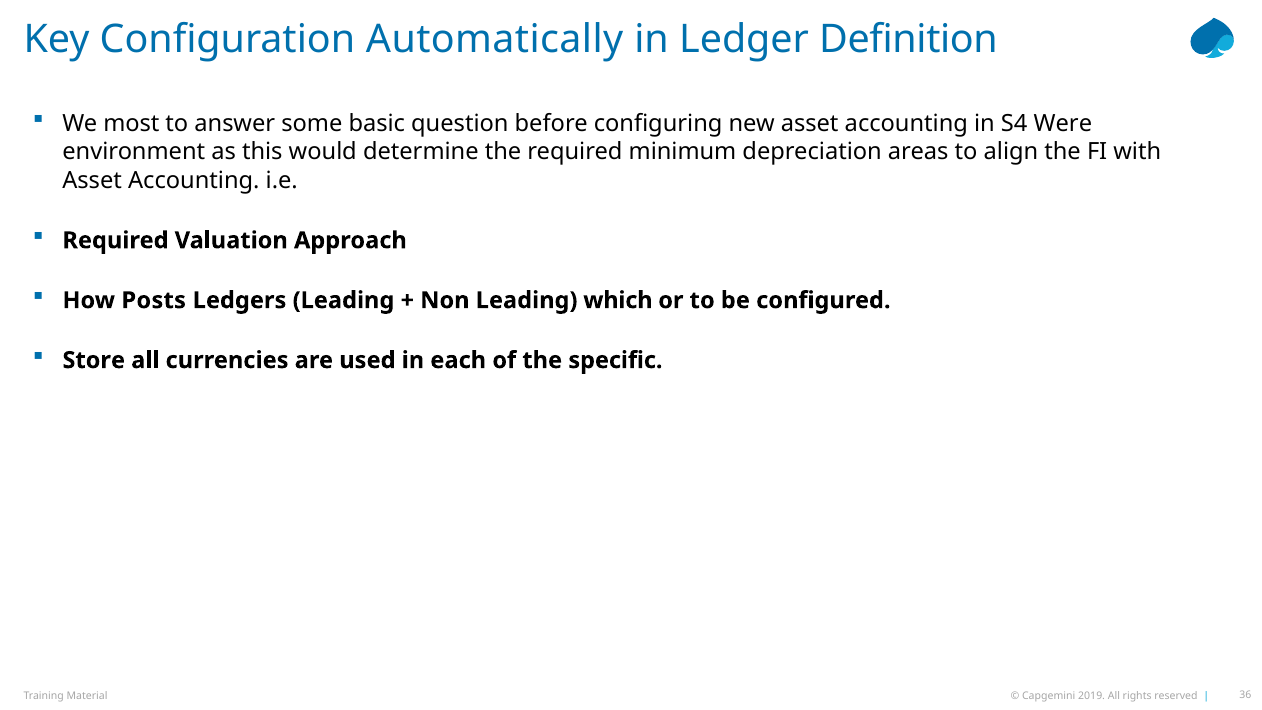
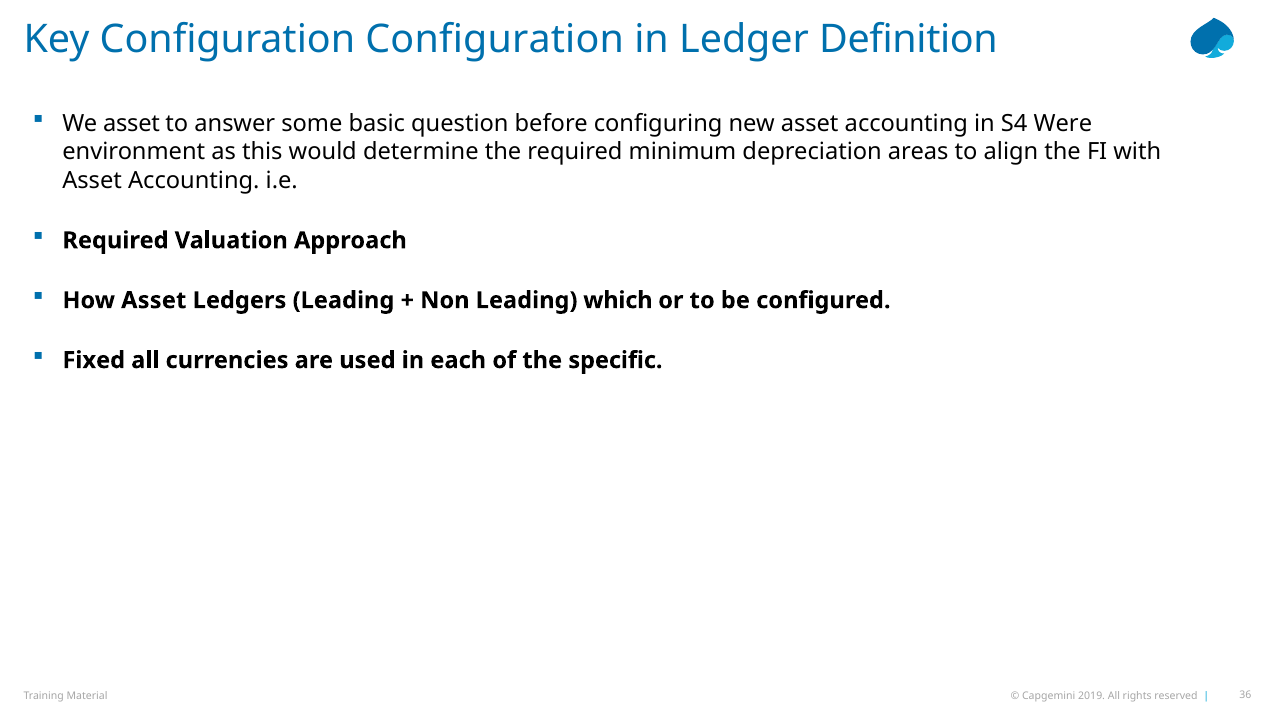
Configuration Automatically: Automatically -> Configuration
We most: most -> asset
How Posts: Posts -> Asset
Store: Store -> Fixed
